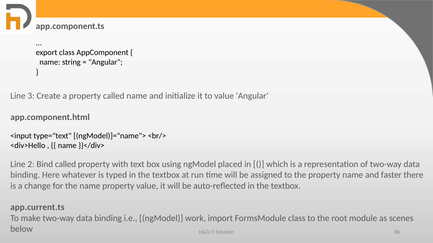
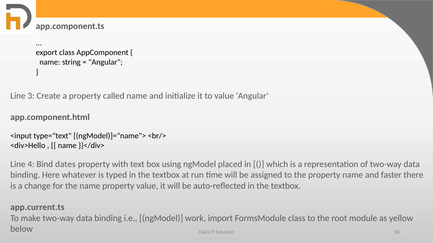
2: 2 -> 4
Bind called: called -> dates
scenes: scenes -> yellow
